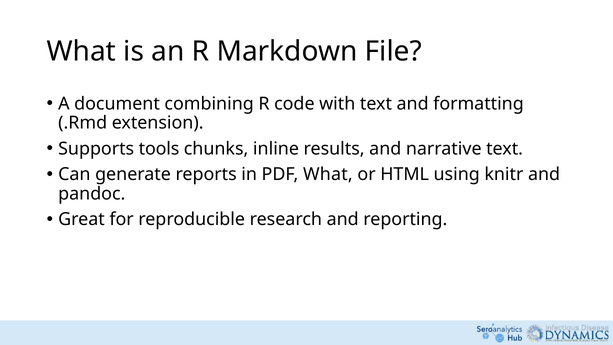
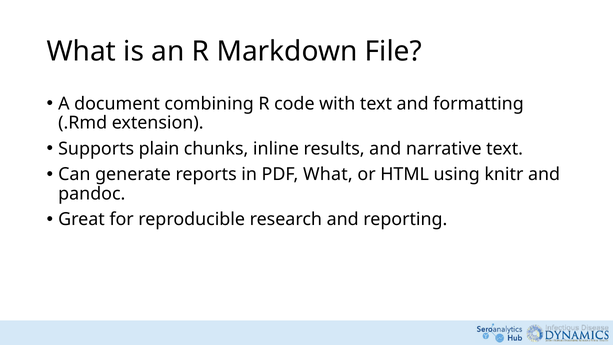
tools: tools -> plain
